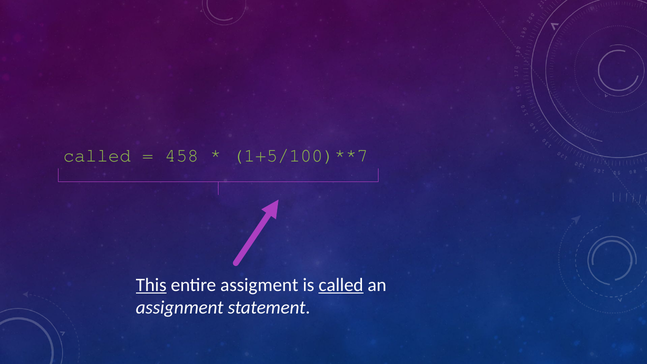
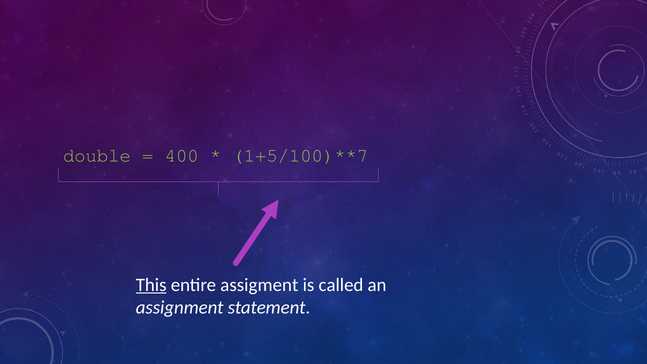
called at (97, 156): called -> double
458: 458 -> 400
called at (341, 285) underline: present -> none
